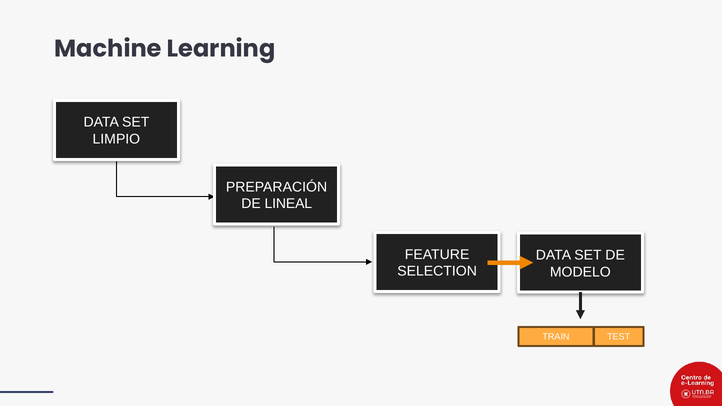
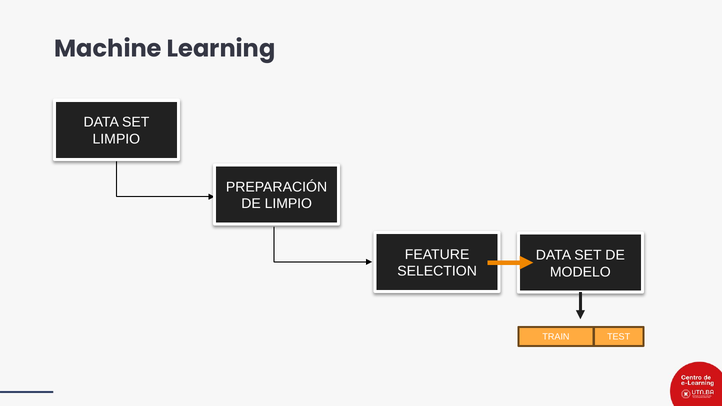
DE LINEAL: LINEAL -> LIMPIO
